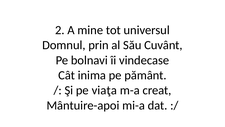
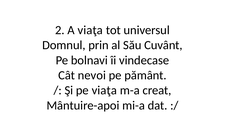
A mine: mine -> viaţa
inima: inima -> nevoi
